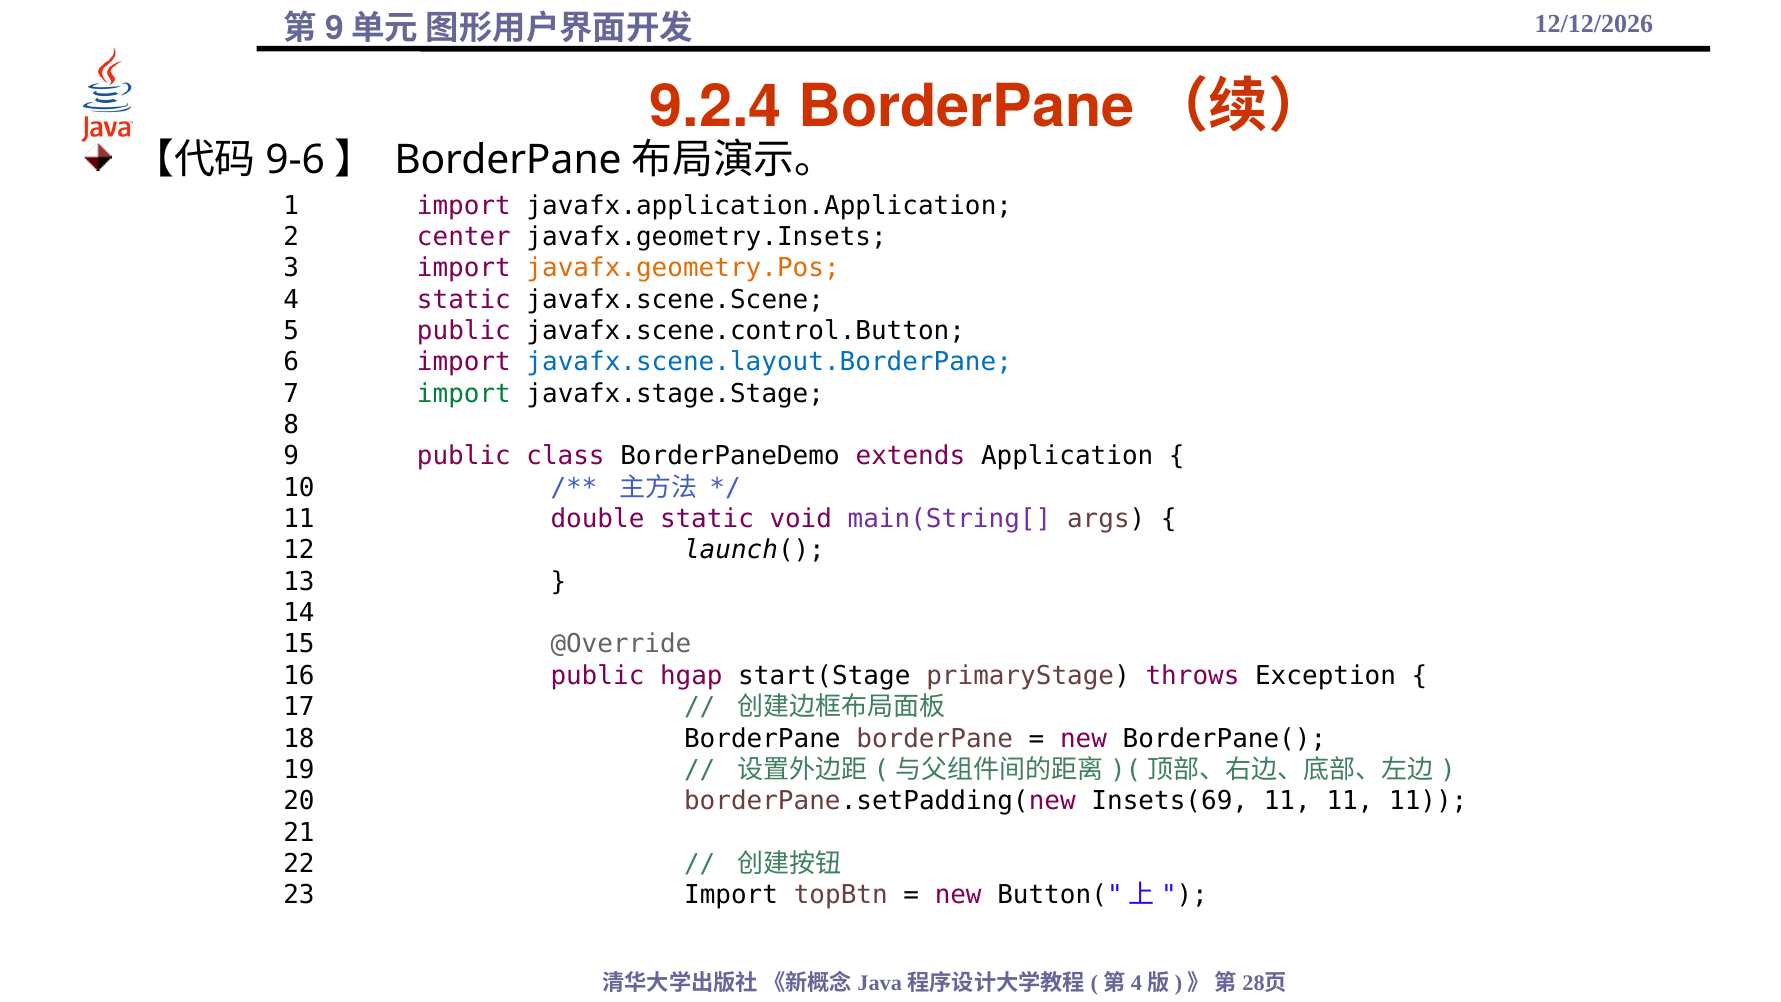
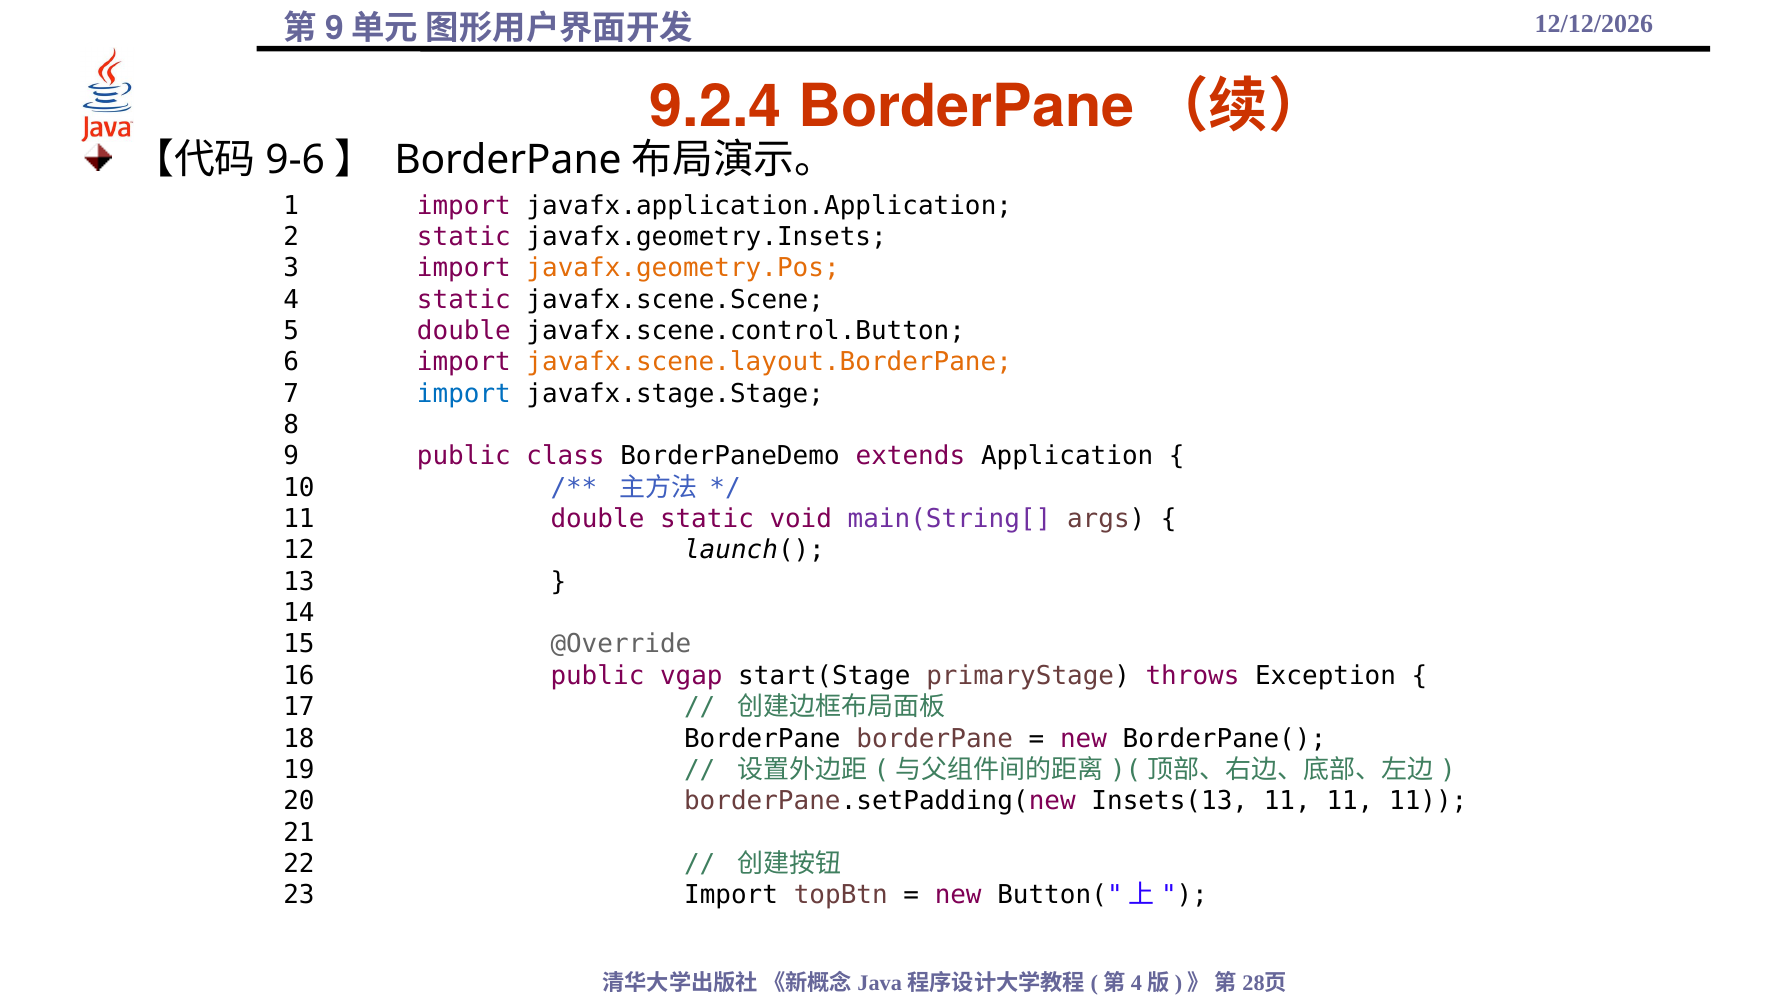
2 center: center -> static
5 public: public -> double
javafx.scene.layout.BorderPane colour: blue -> orange
import at (464, 394) colour: green -> blue
hgap: hgap -> vgap
Insets(69: Insets(69 -> Insets(13
